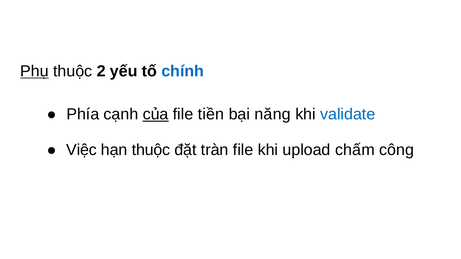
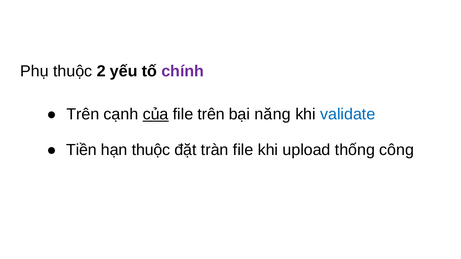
Phụ underline: present -> none
chính colour: blue -> purple
Phía at (83, 115): Phía -> Trên
file tiền: tiền -> trên
Việc: Việc -> Tiền
chấm: chấm -> thống
